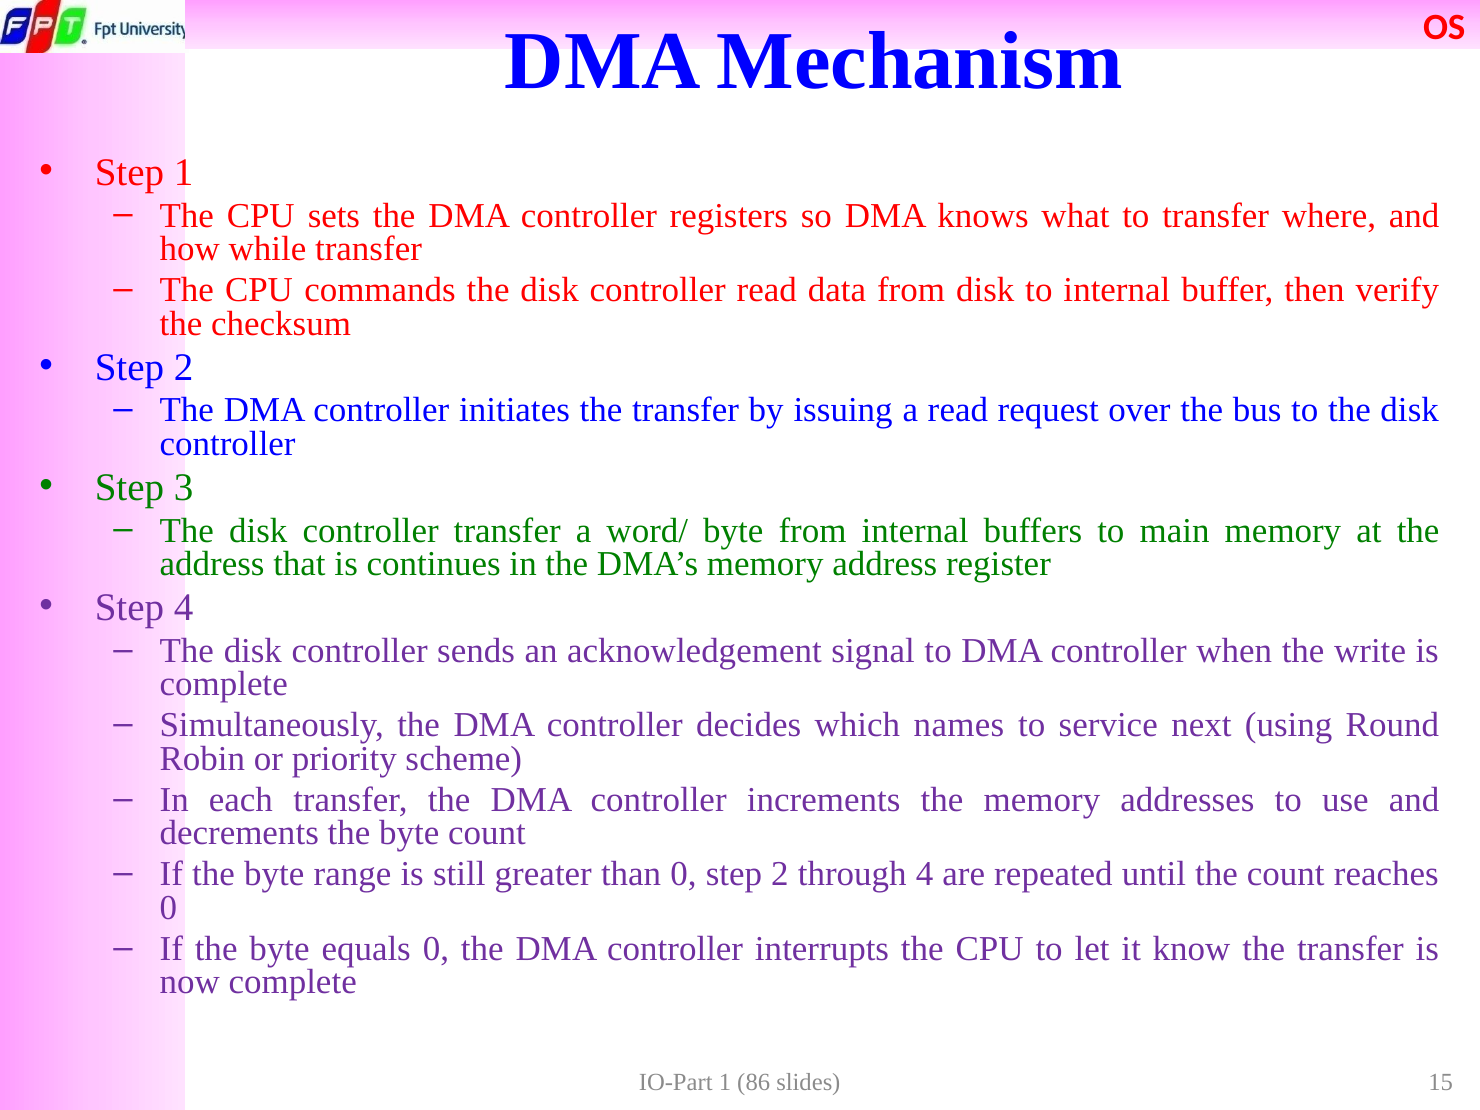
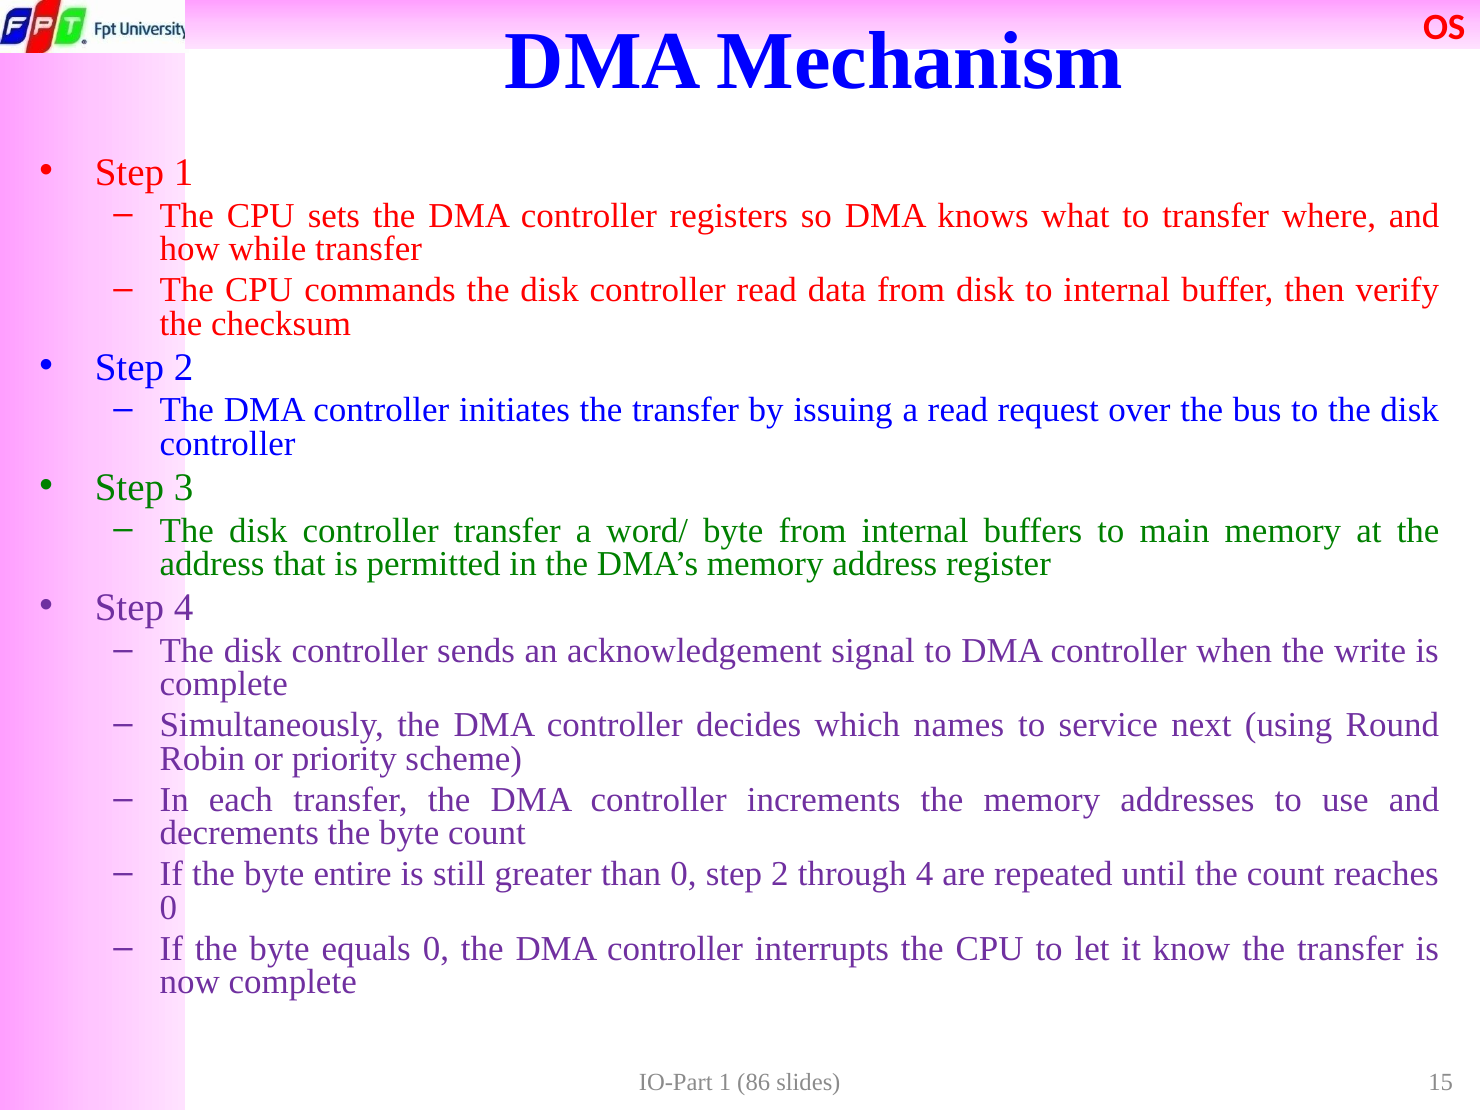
continues: continues -> permitted
range: range -> entire
